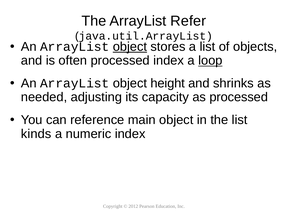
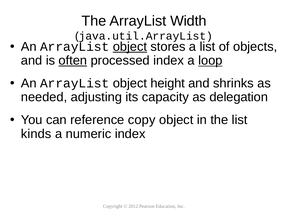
Refer: Refer -> Width
often underline: none -> present
as processed: processed -> delegation
main: main -> copy
